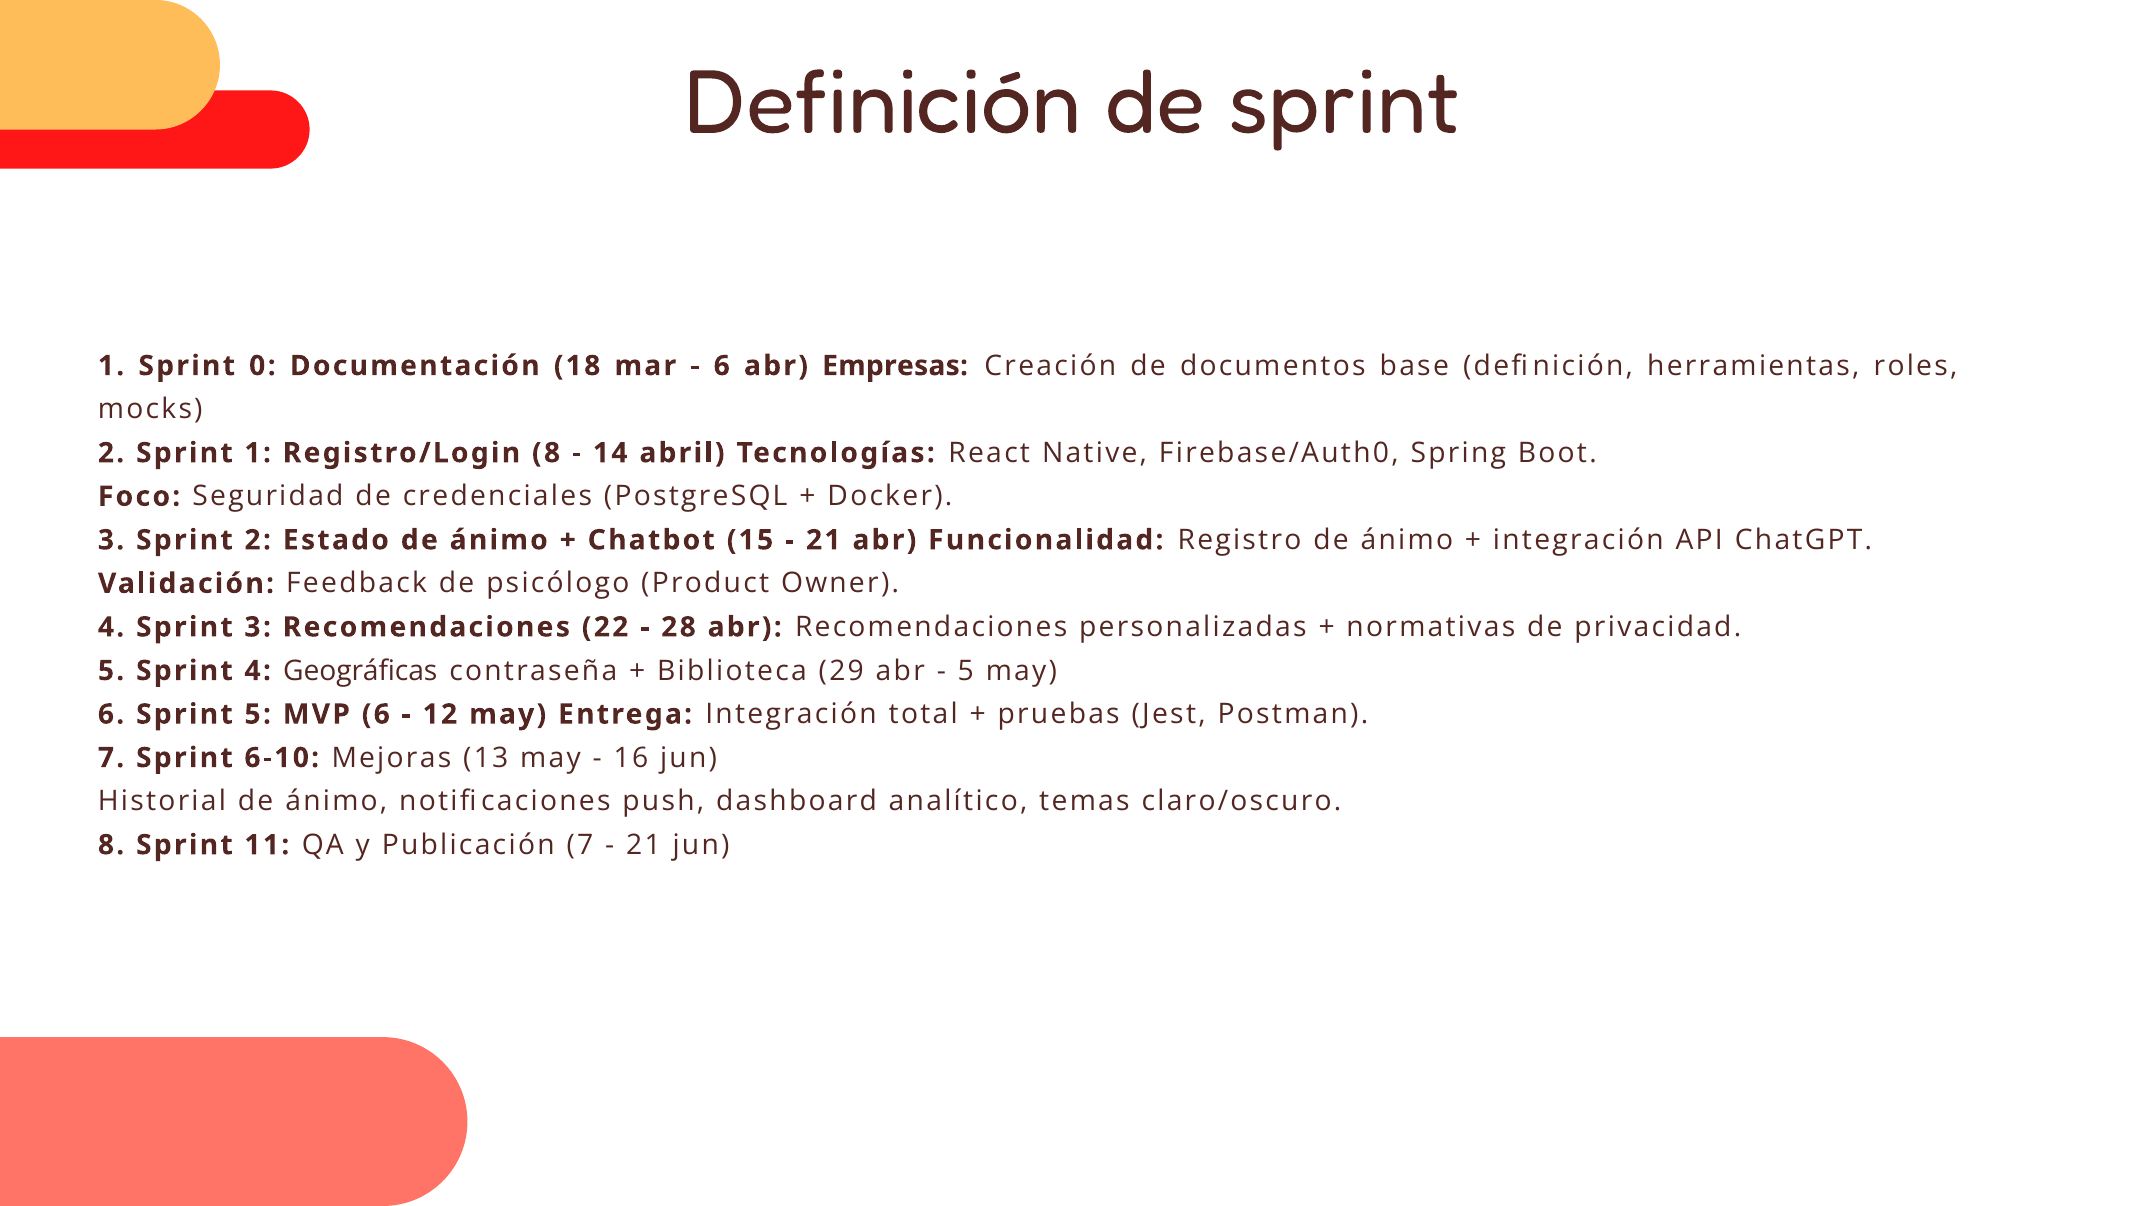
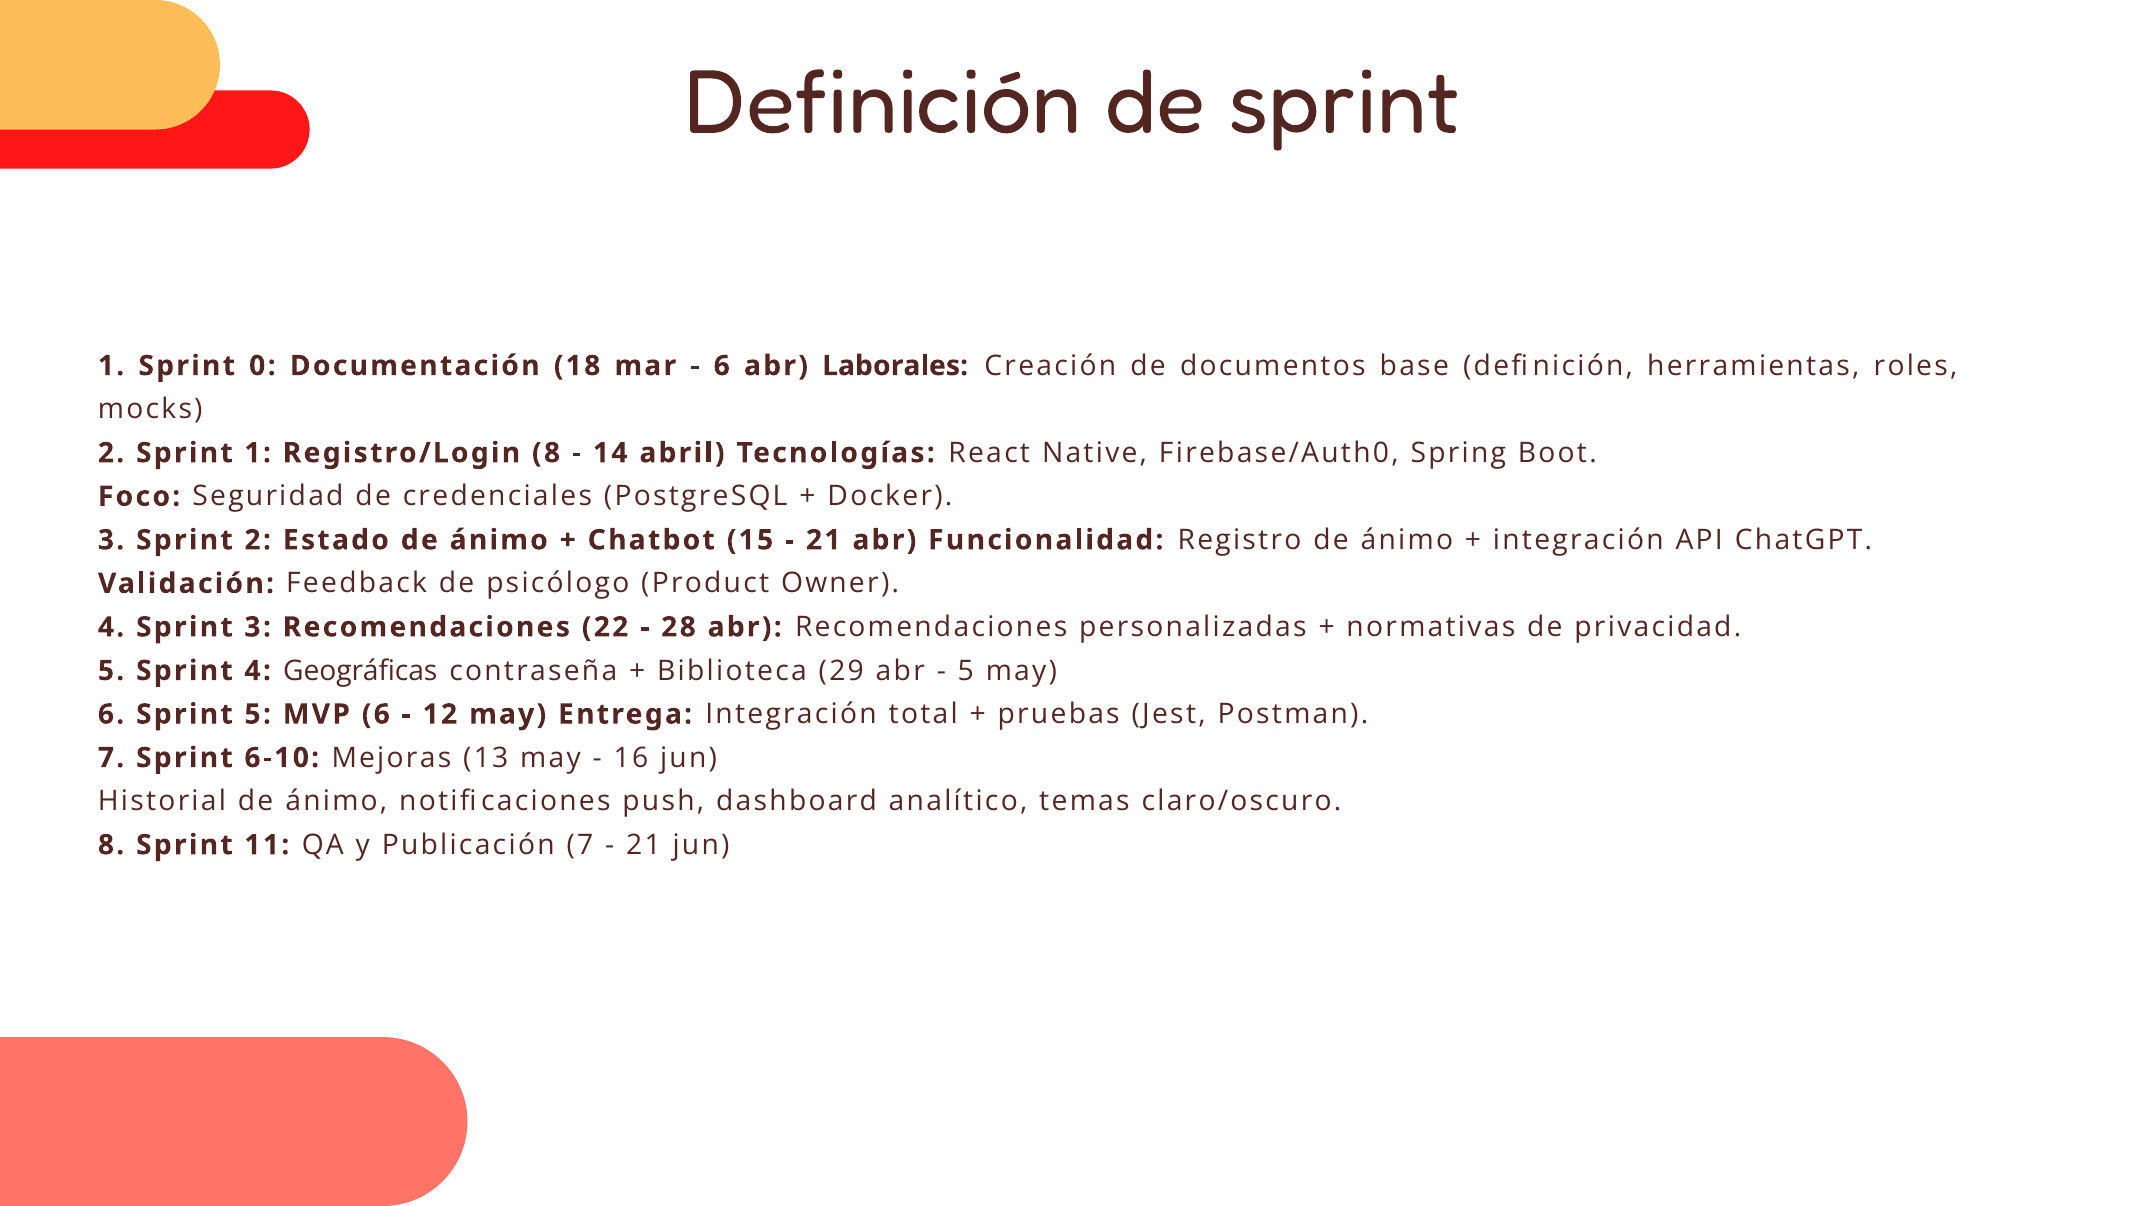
Empresas: Empresas -> Laborales
